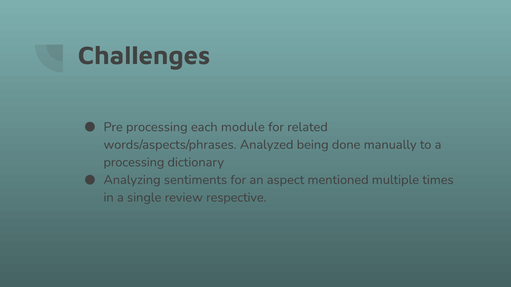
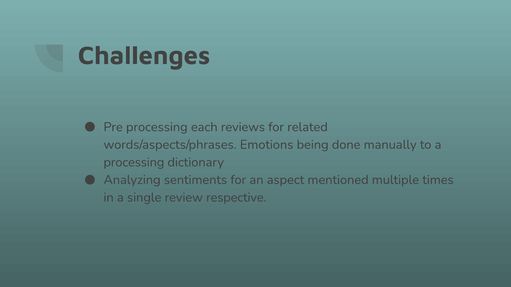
module: module -> reviews
Analyzed: Analyzed -> Emotions
